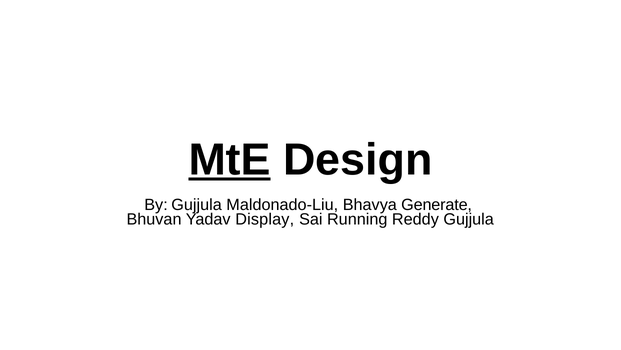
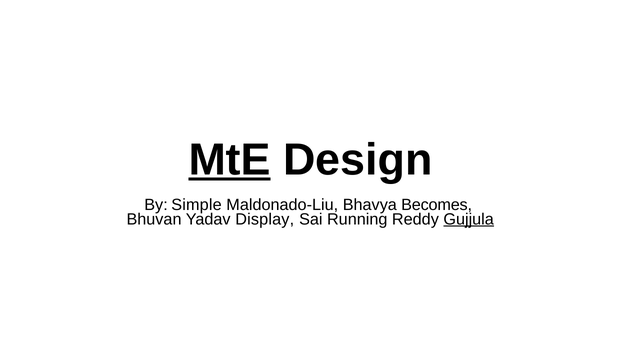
By Gujjula: Gujjula -> Simple
Generate: Generate -> Becomes
Gujjula at (469, 219) underline: none -> present
